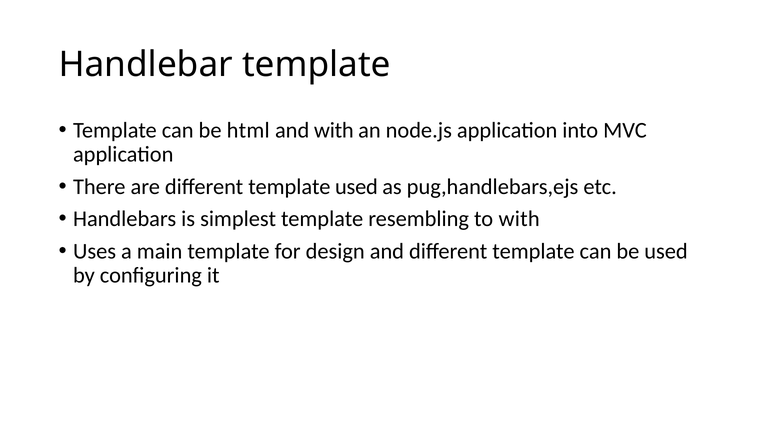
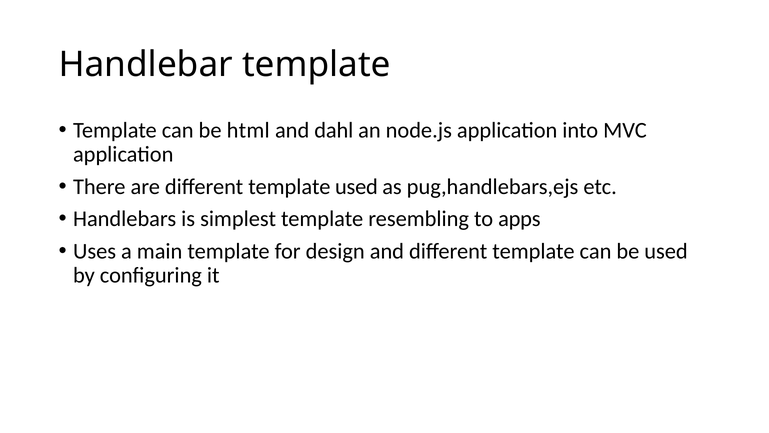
and with: with -> dahl
to with: with -> apps
